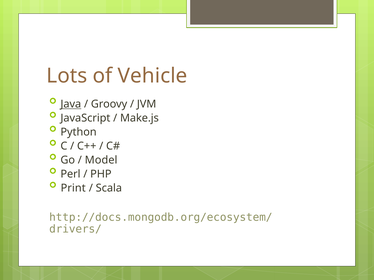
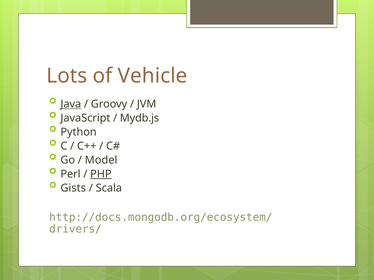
Make.js: Make.js -> Mydb.js
PHP underline: none -> present
Print: Print -> Gists
